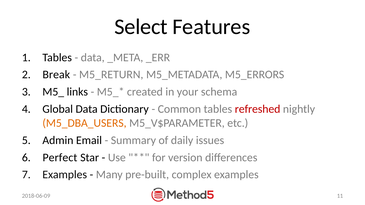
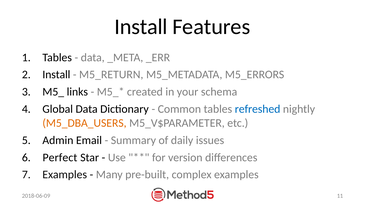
Select at (141, 27): Select -> Install
Break at (56, 75): Break -> Install
refreshed colour: red -> blue
